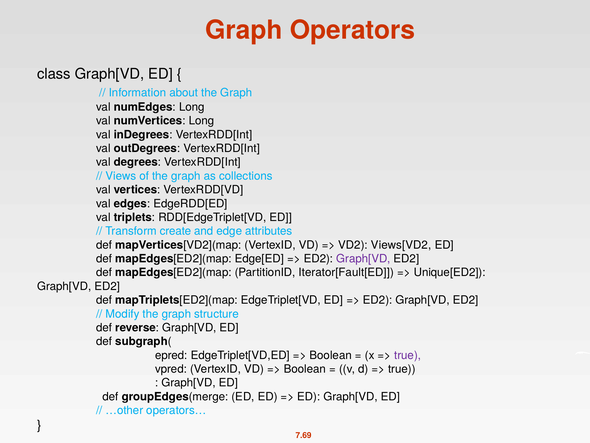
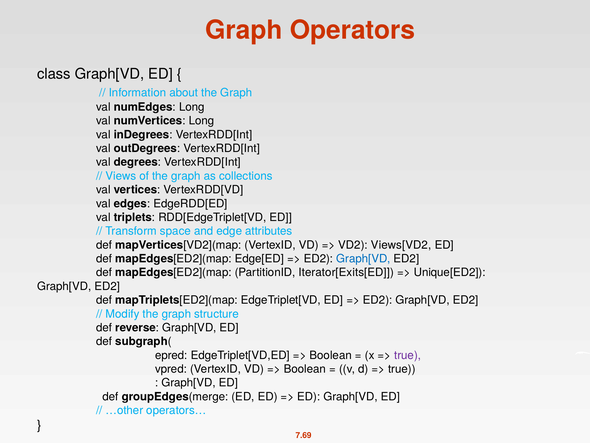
create: create -> space
Graph[VD at (363, 258) colour: purple -> blue
Iterator[Fault[ED: Iterator[Fault[ED -> Iterator[Exits[ED
